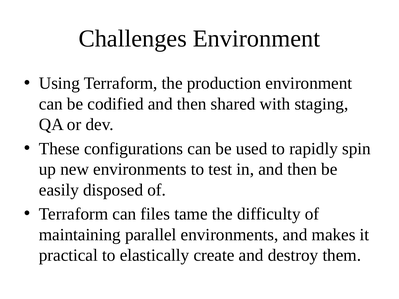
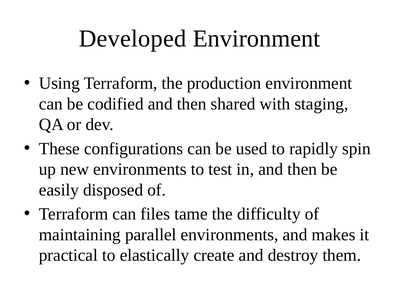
Challenges: Challenges -> Developed
